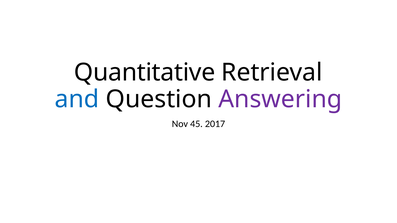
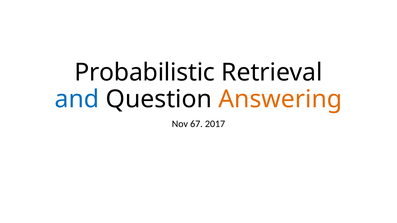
Quantitative: Quantitative -> Probabilistic
Answering colour: purple -> orange
45: 45 -> 67
